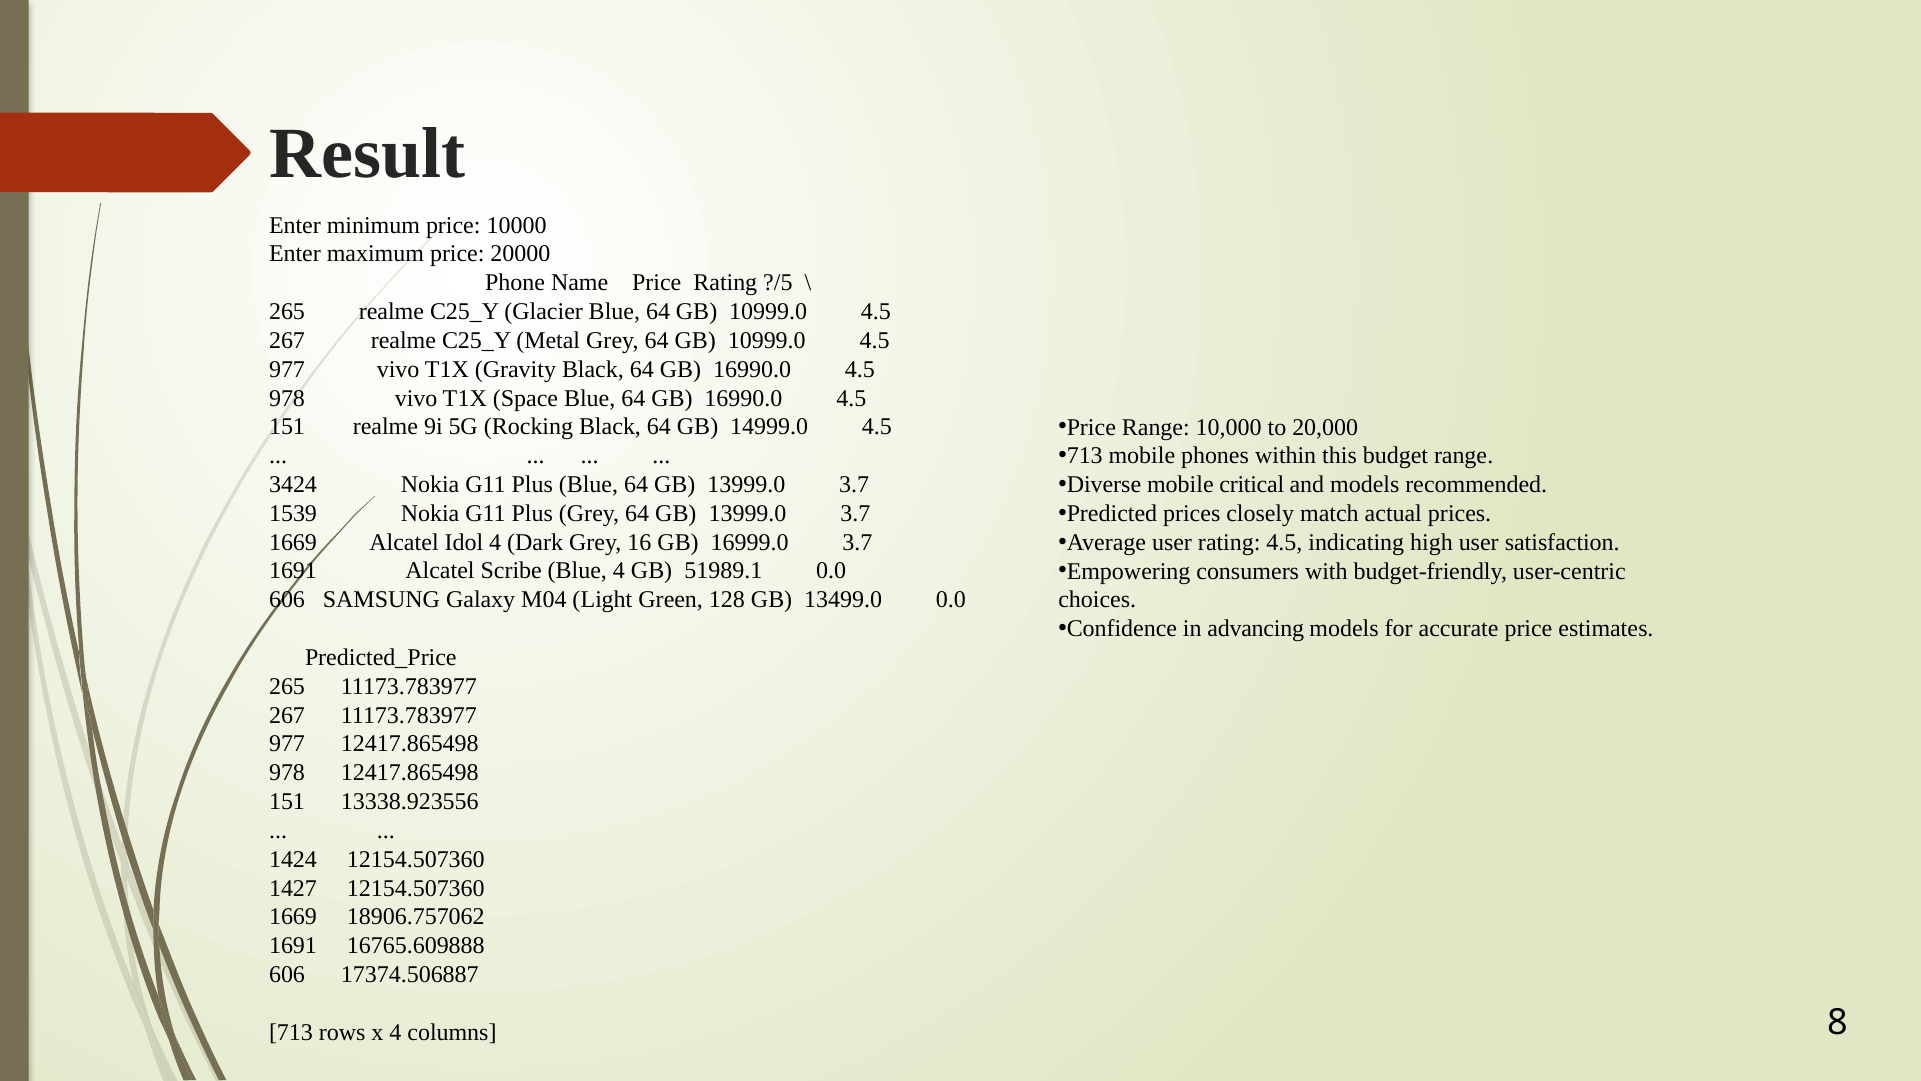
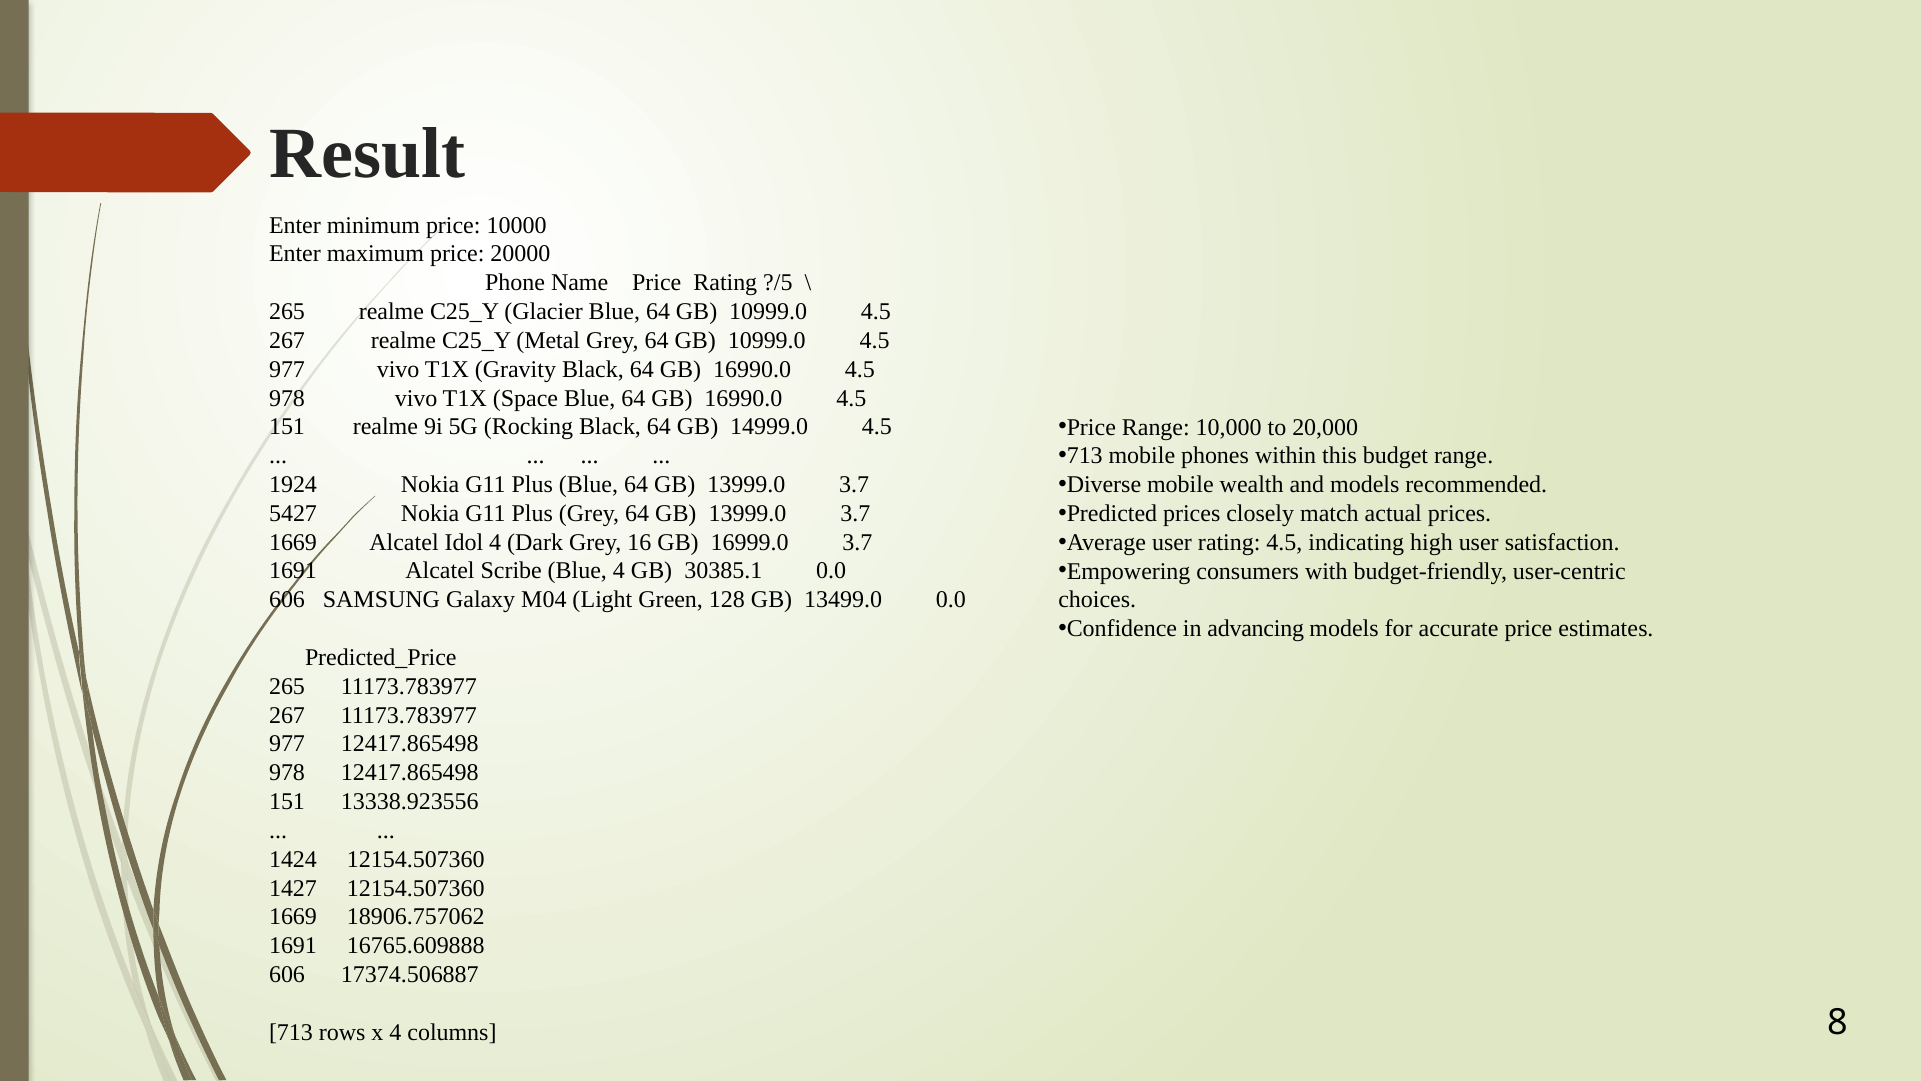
critical: critical -> wealth
3424: 3424 -> 1924
1539: 1539 -> 5427
51989.1: 51989.1 -> 30385.1
